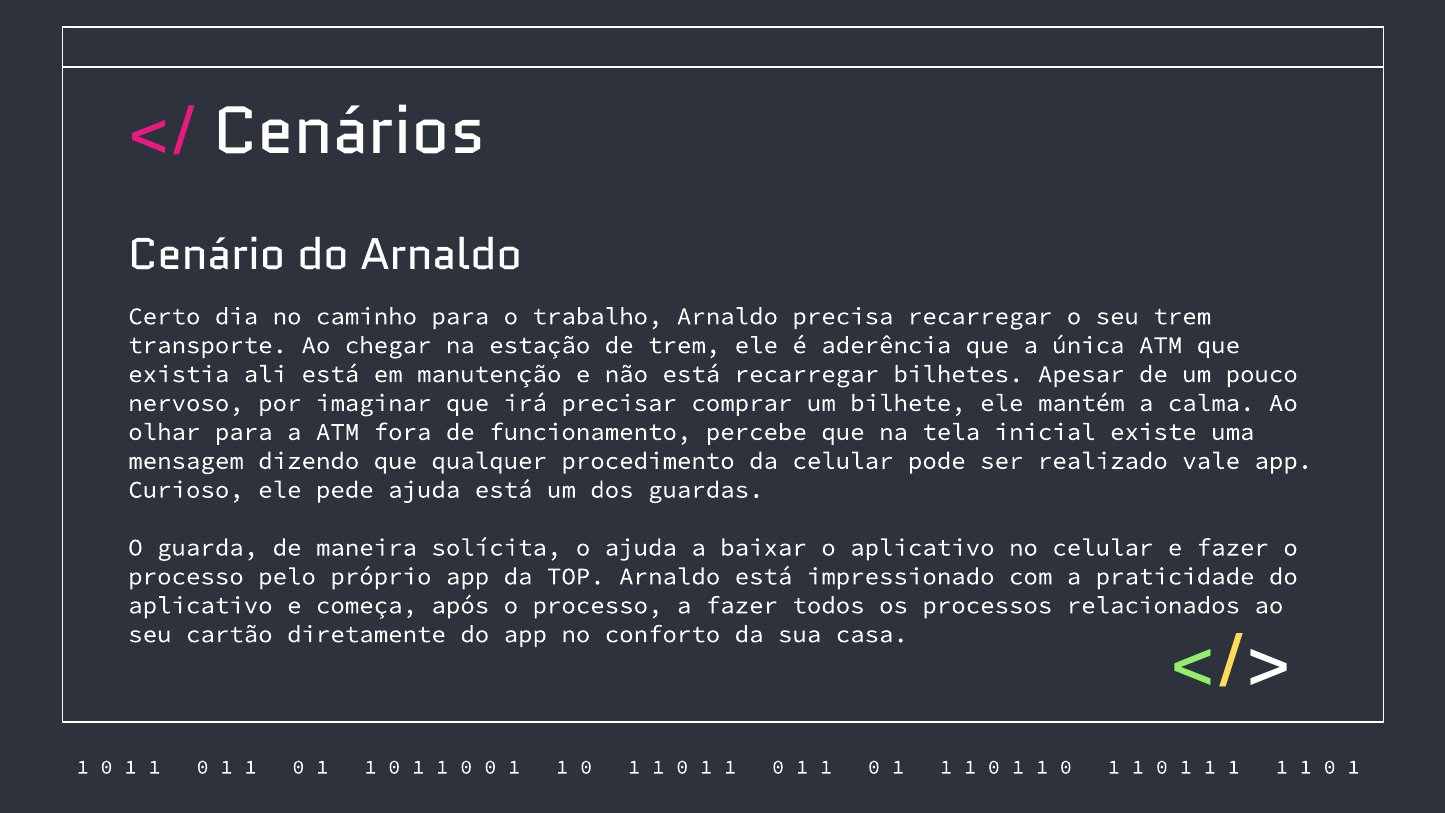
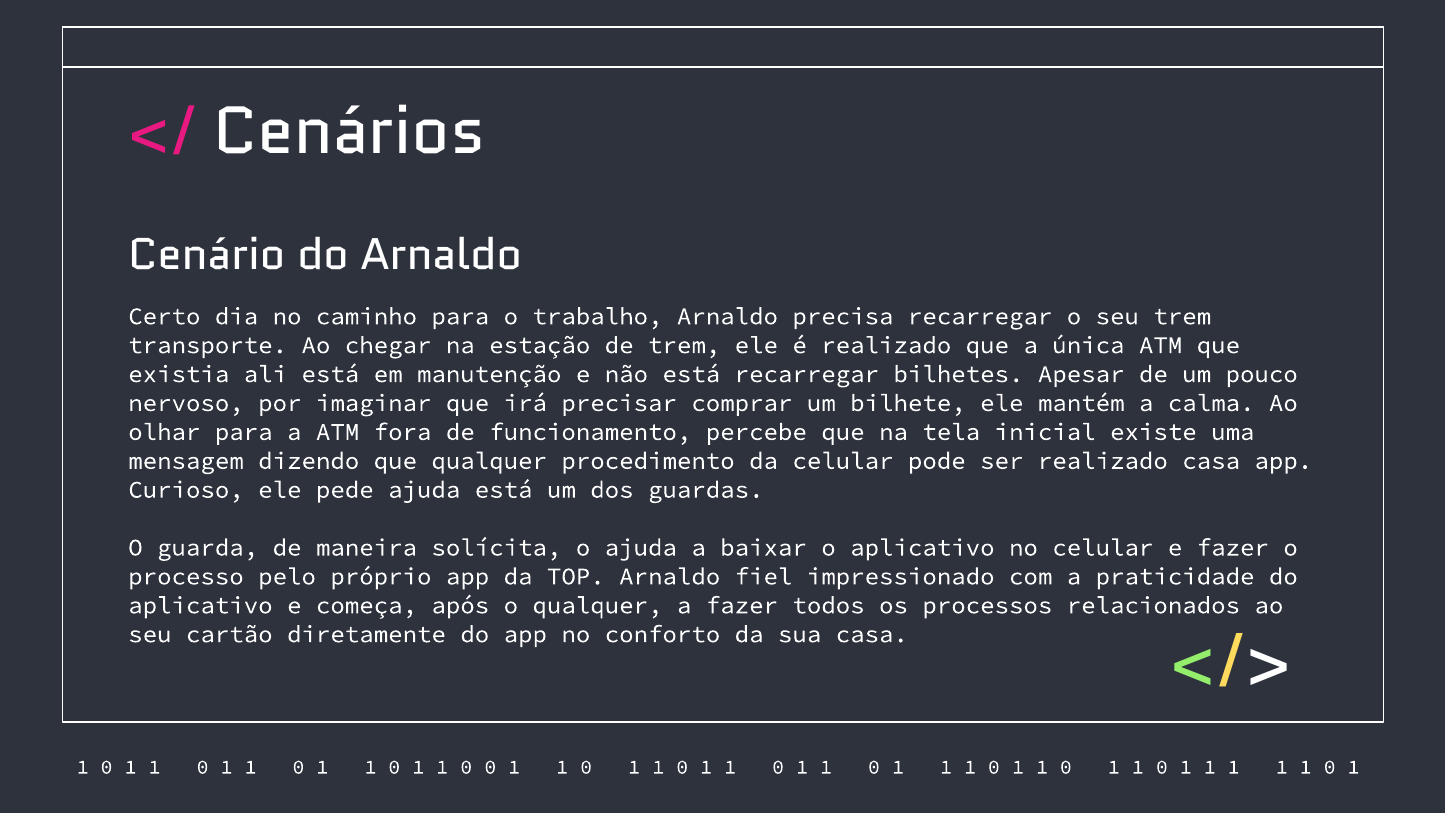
é aderência: aderência -> realizado
realizado vale: vale -> casa
Arnaldo está: está -> fiel
após o processo: processo -> qualquer
